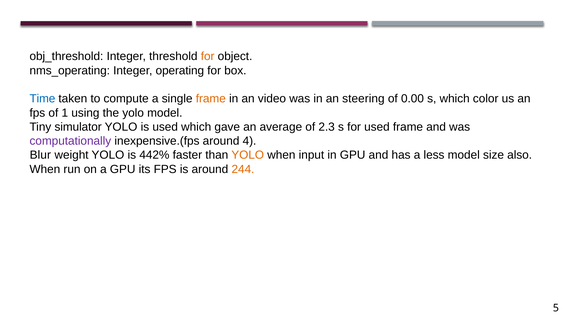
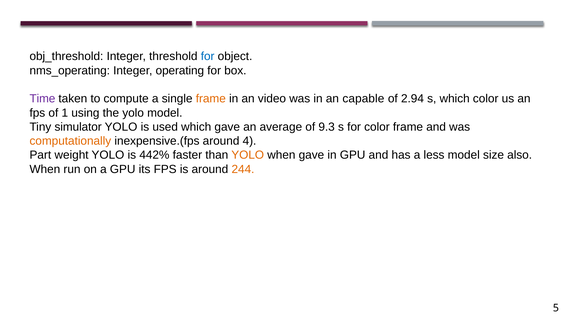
for at (208, 56) colour: orange -> blue
Time colour: blue -> purple
steering: steering -> capable
0.00: 0.00 -> 2.94
2.3: 2.3 -> 9.3
for used: used -> color
computationally colour: purple -> orange
Blur: Blur -> Part
when input: input -> gave
